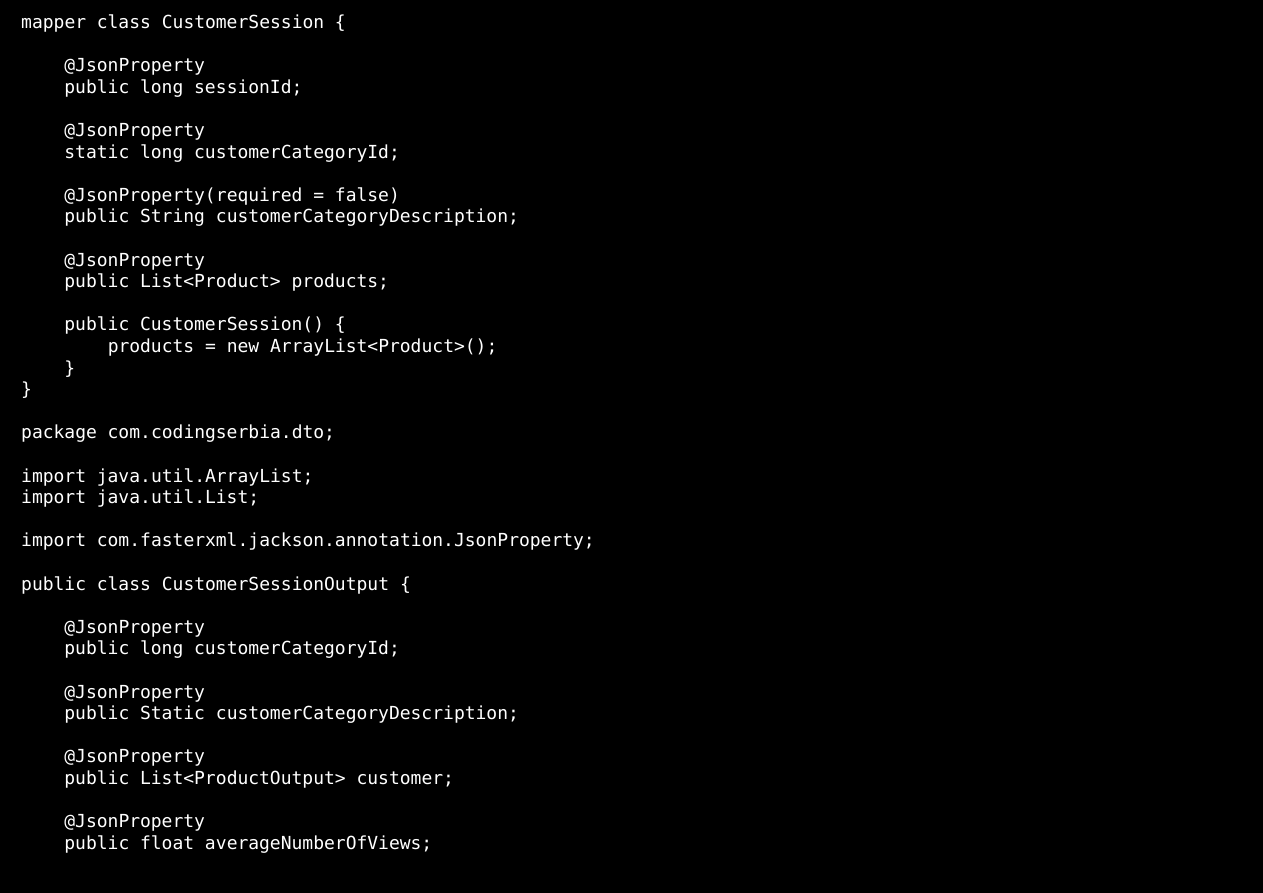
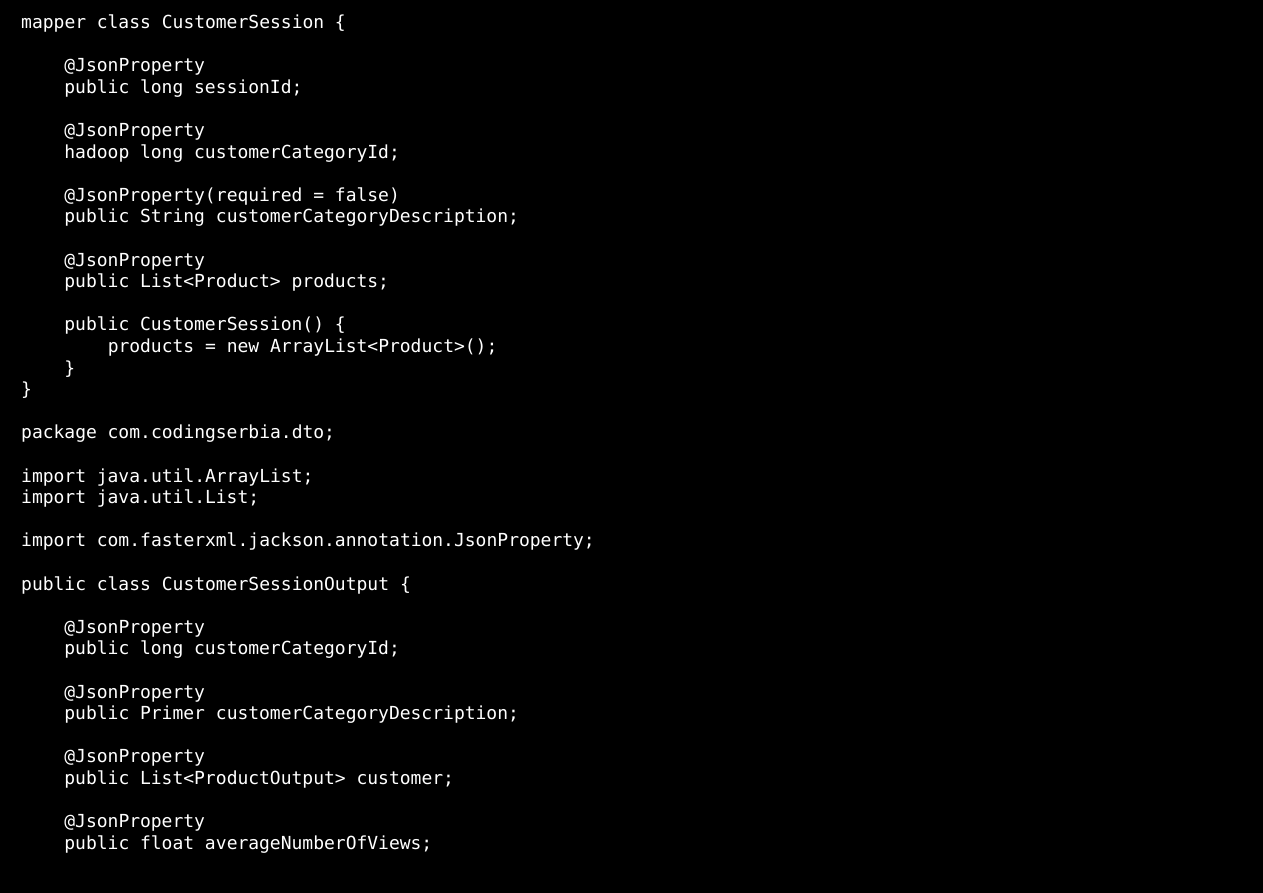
static at (97, 152): static -> hadoop
public Static: Static -> Primer
